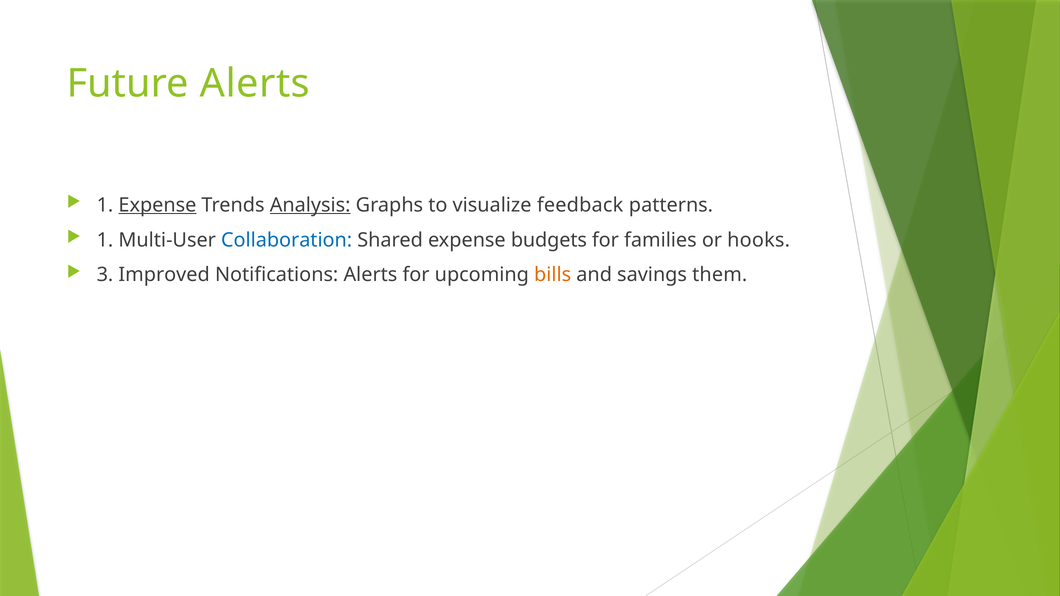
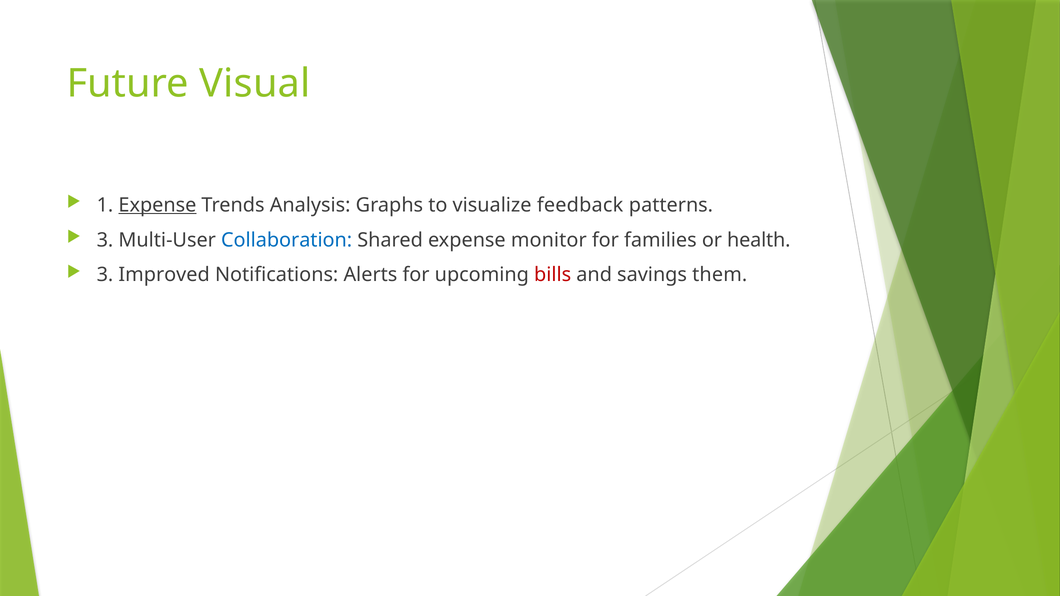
Future Alerts: Alerts -> Visual
Analysis underline: present -> none
1 at (105, 240): 1 -> 3
budgets: budgets -> monitor
hooks: hooks -> health
bills colour: orange -> red
